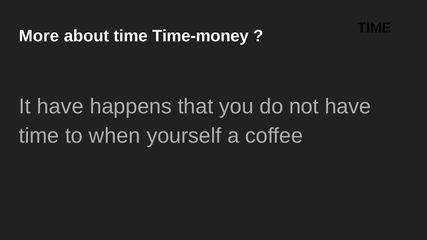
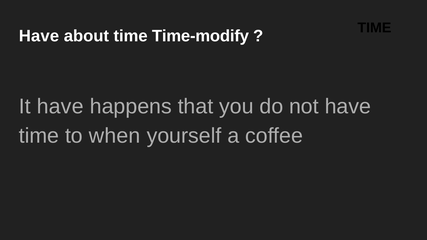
More at (39, 36): More -> Have
Time-money: Time-money -> Time-modify
